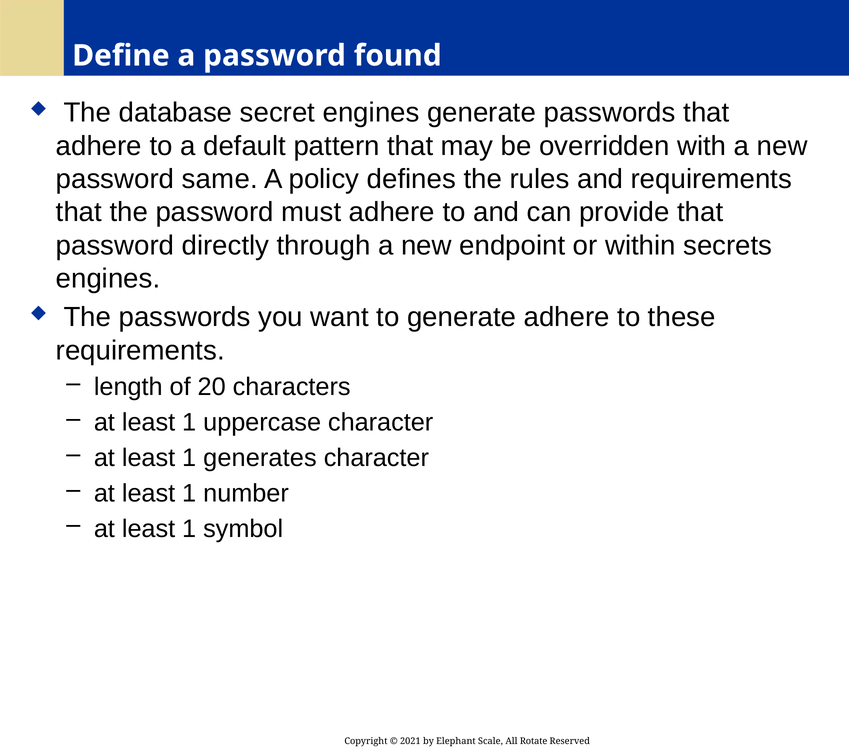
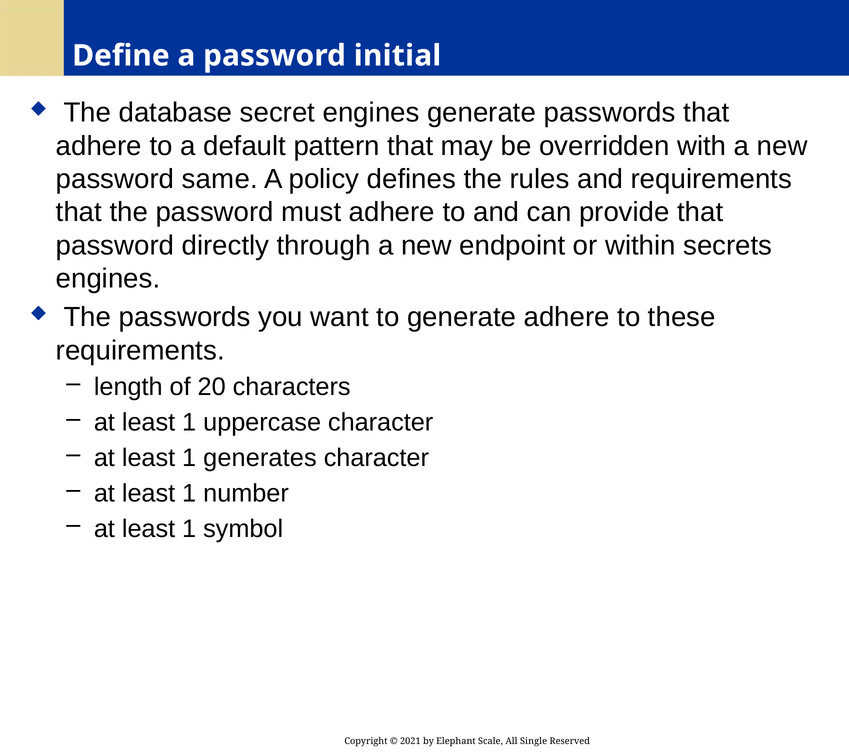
found: found -> initial
Rotate: Rotate -> Single
